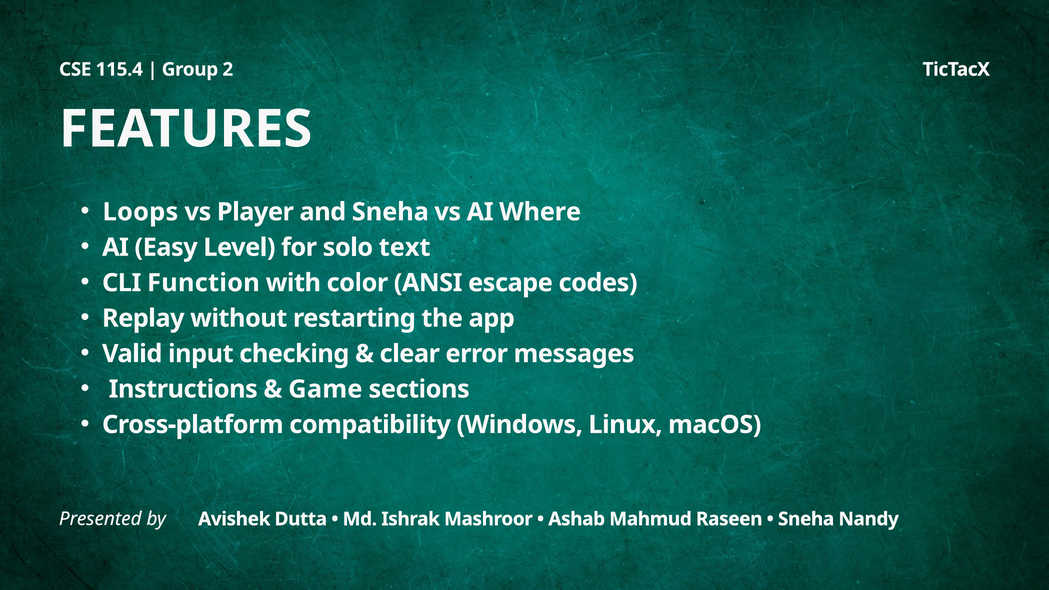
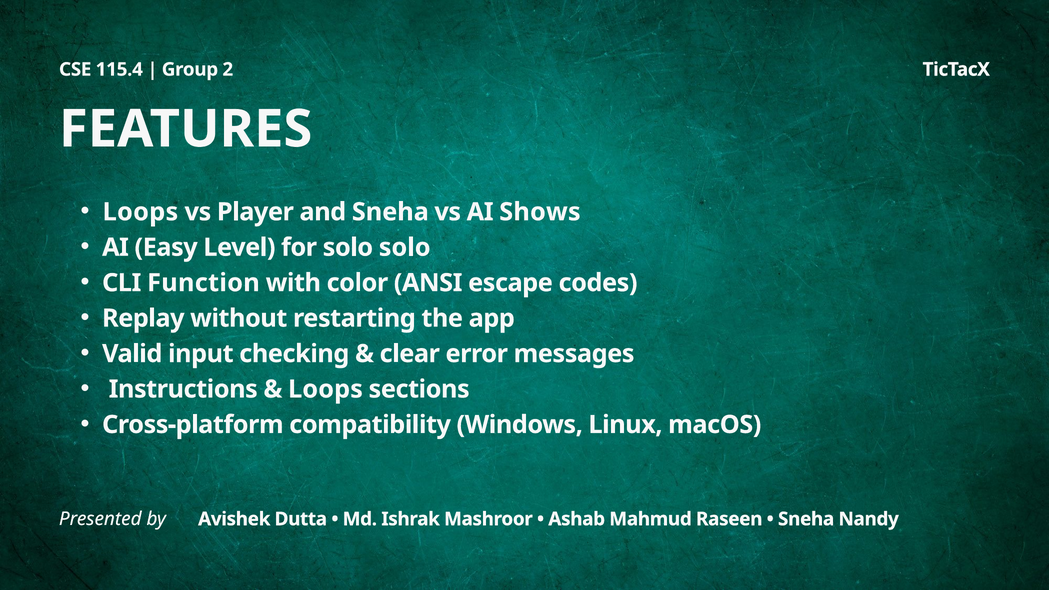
Where: Where -> Shows
solo text: text -> solo
Game at (325, 389): Game -> Loops
